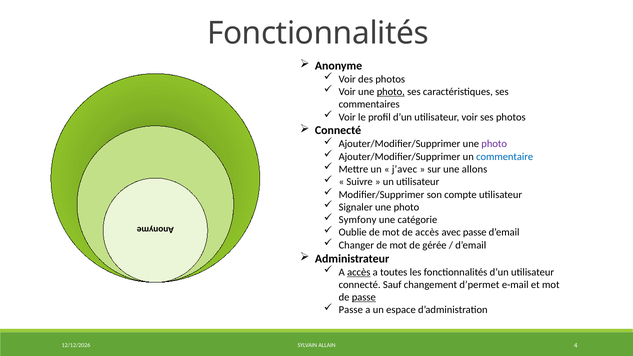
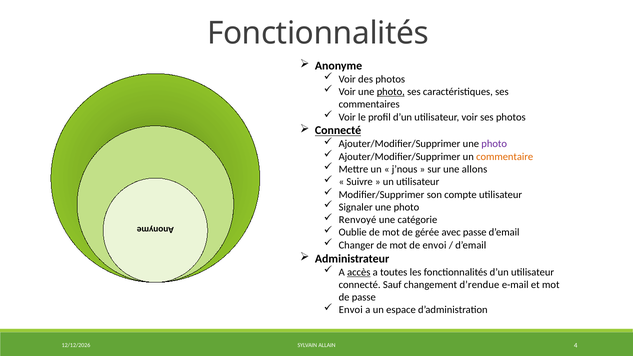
Connecté at (338, 131) underline: none -> present
commentaire colour: blue -> orange
j’avec: j’avec -> j’nous
Symfony: Symfony -> Renvoyé
de accès: accès -> gérée
de gérée: gérée -> envoi
d’permet: d’permet -> d’rendue
passe at (364, 297) underline: present -> none
Passe at (351, 310): Passe -> Envoi
